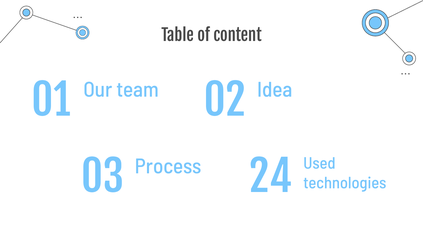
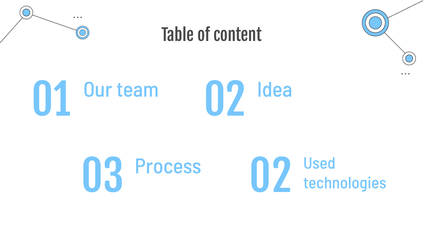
03 24: 24 -> 02
